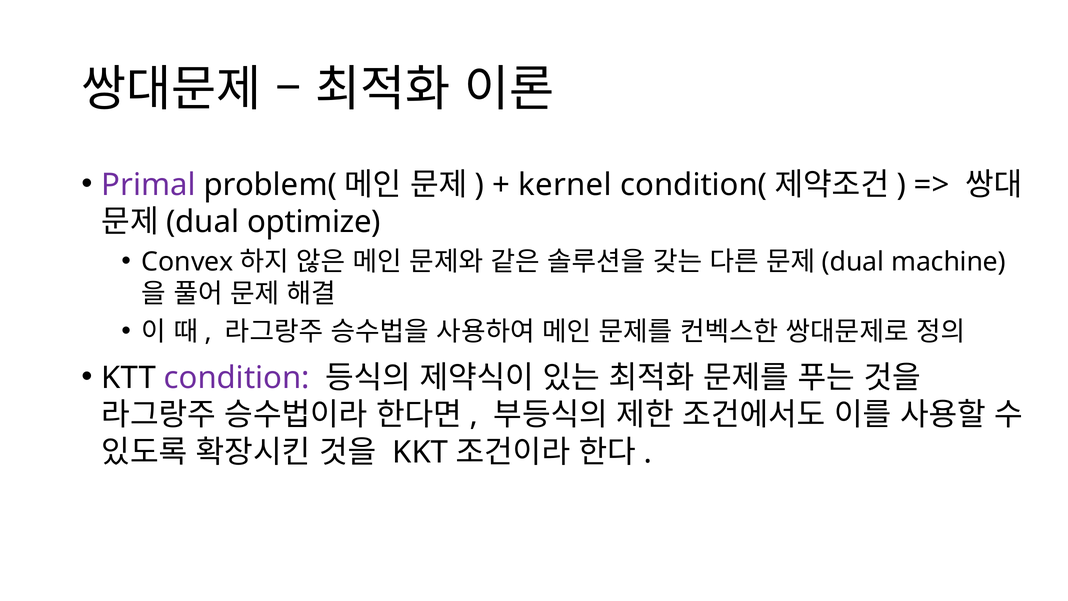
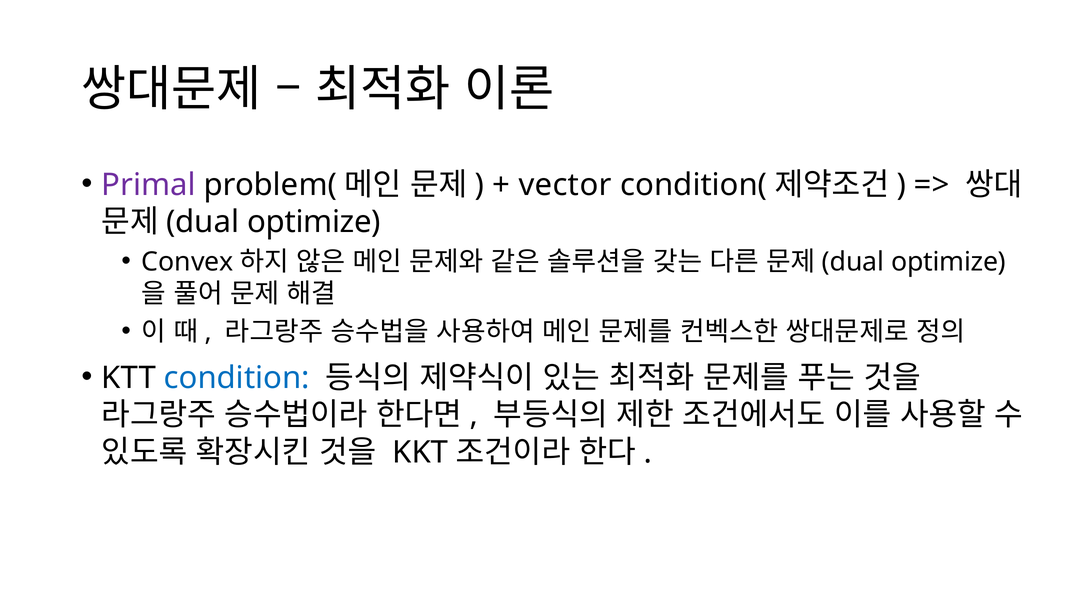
kernel: kernel -> vector
machine at (949, 262): machine -> optimize
condition colour: purple -> blue
